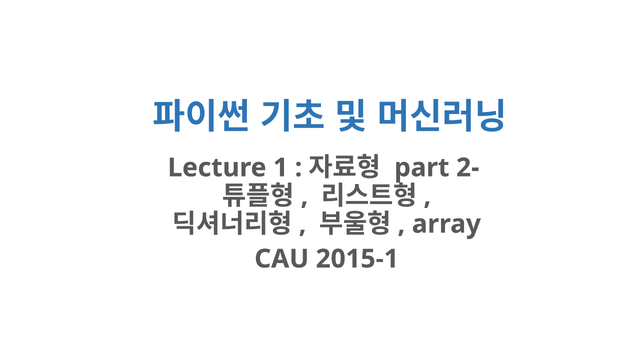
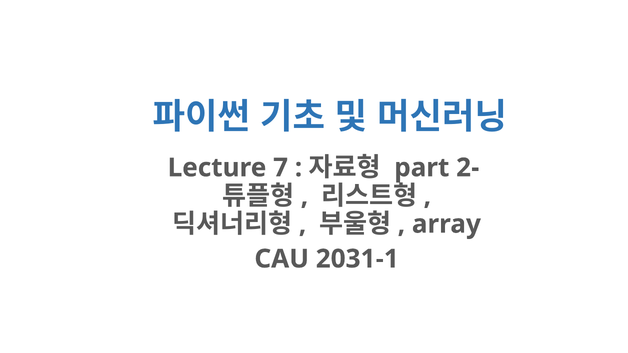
1: 1 -> 7
2015-1: 2015-1 -> 2031-1
